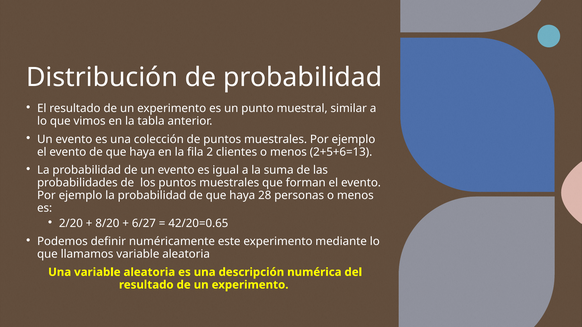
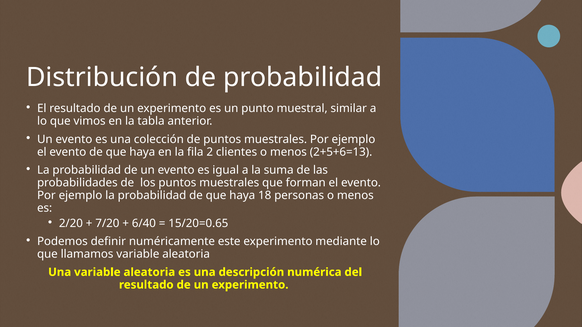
28: 28 -> 18
8/20: 8/20 -> 7/20
6/27: 6/27 -> 6/40
42/20=0.65: 42/20=0.65 -> 15/20=0.65
